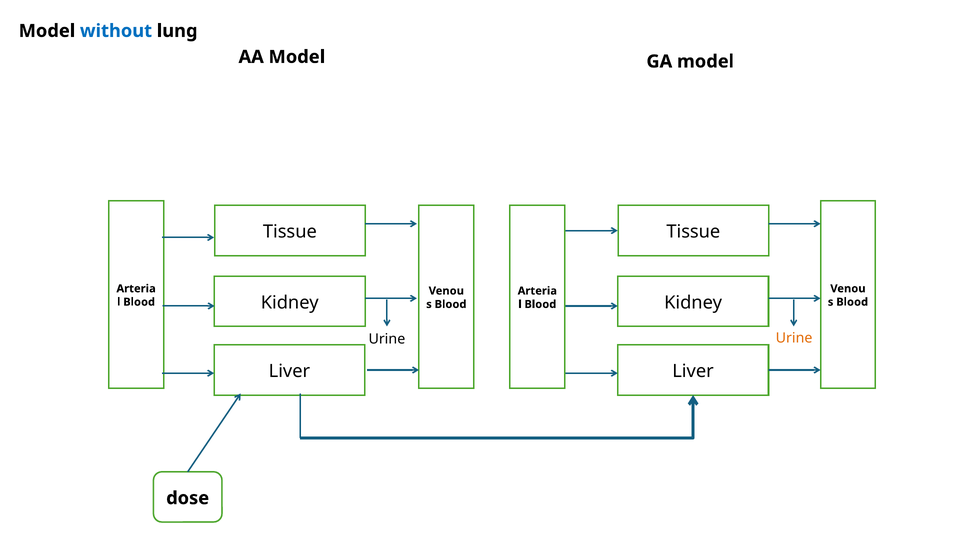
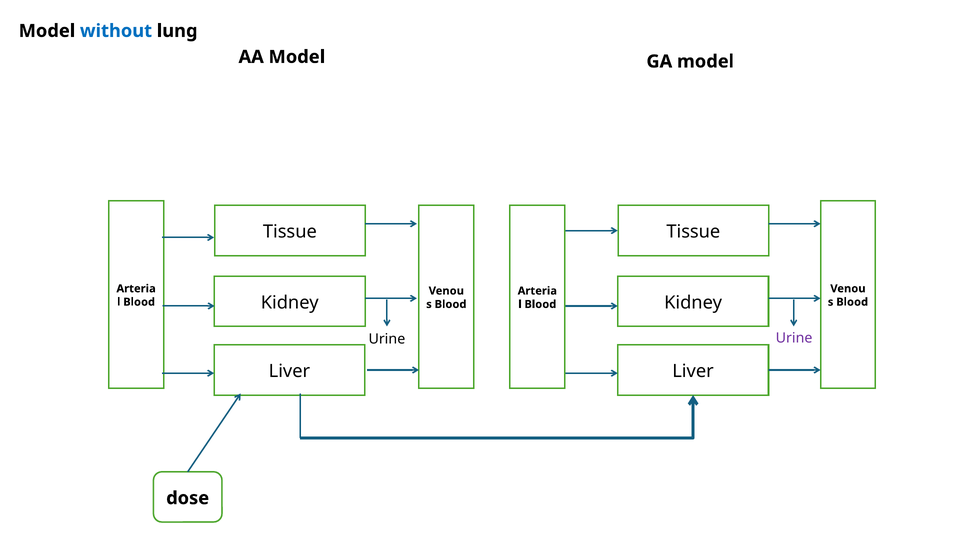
Urine at (794, 338) colour: orange -> purple
